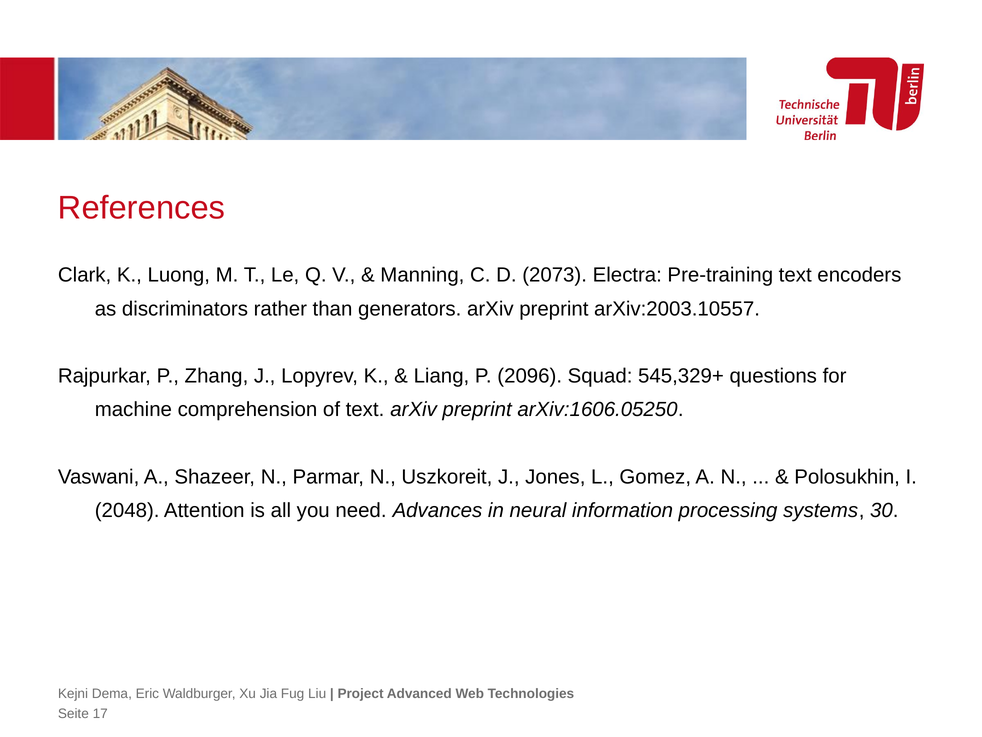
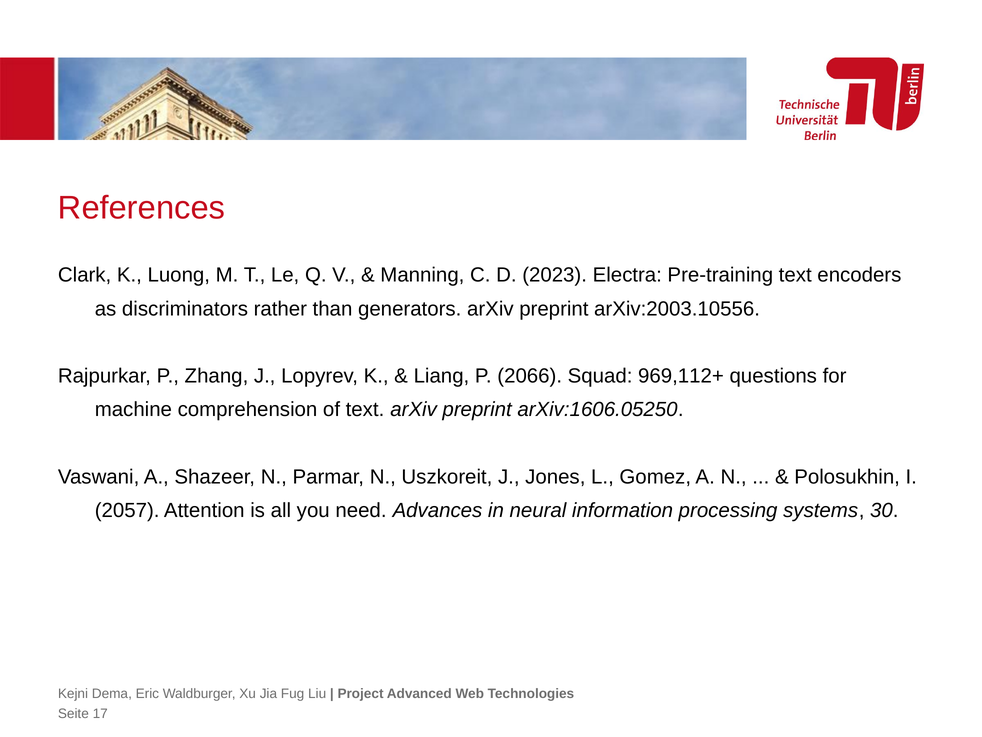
2073: 2073 -> 2023
arXiv:2003.10557: arXiv:2003.10557 -> arXiv:2003.10556
2096: 2096 -> 2066
545,329+: 545,329+ -> 969,112+
2048: 2048 -> 2057
